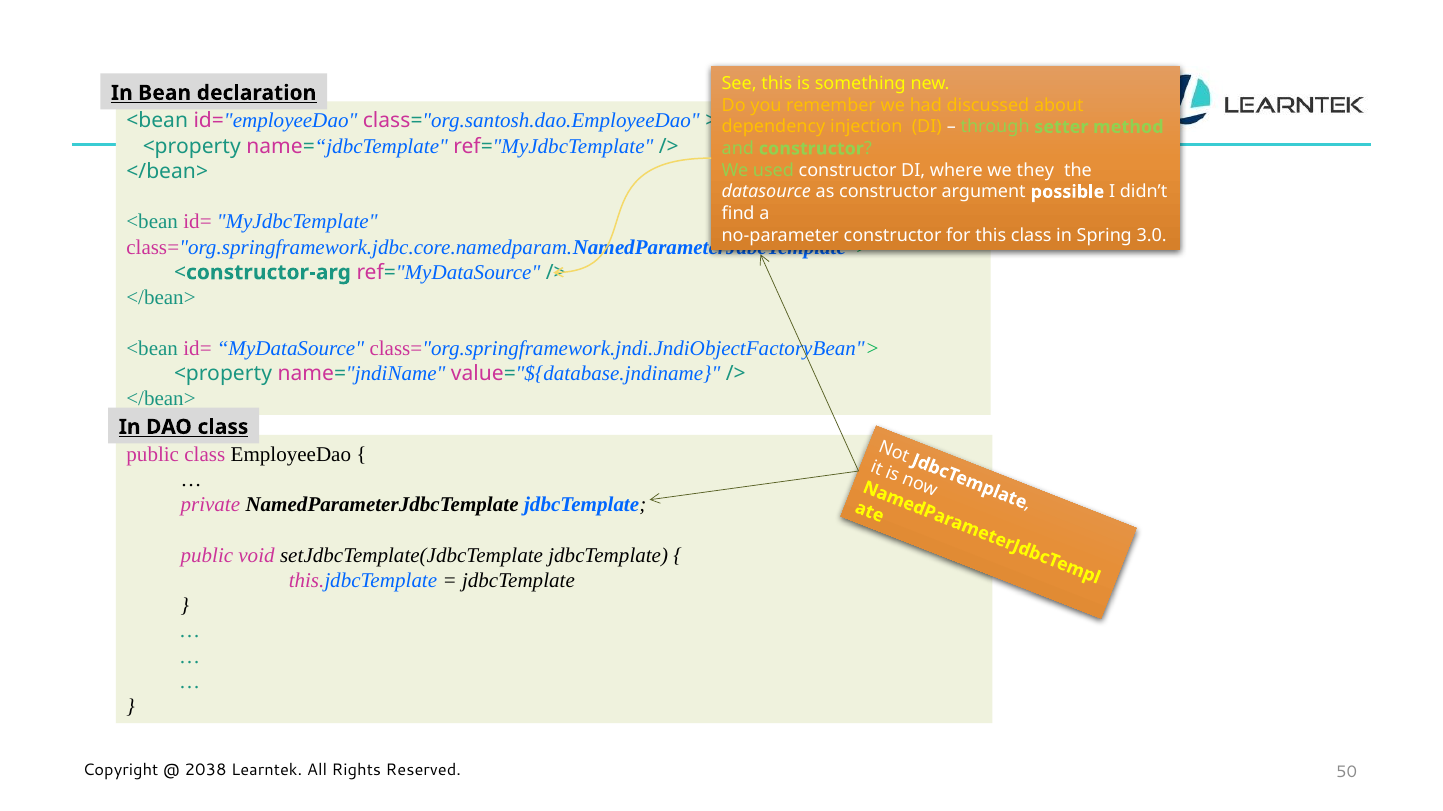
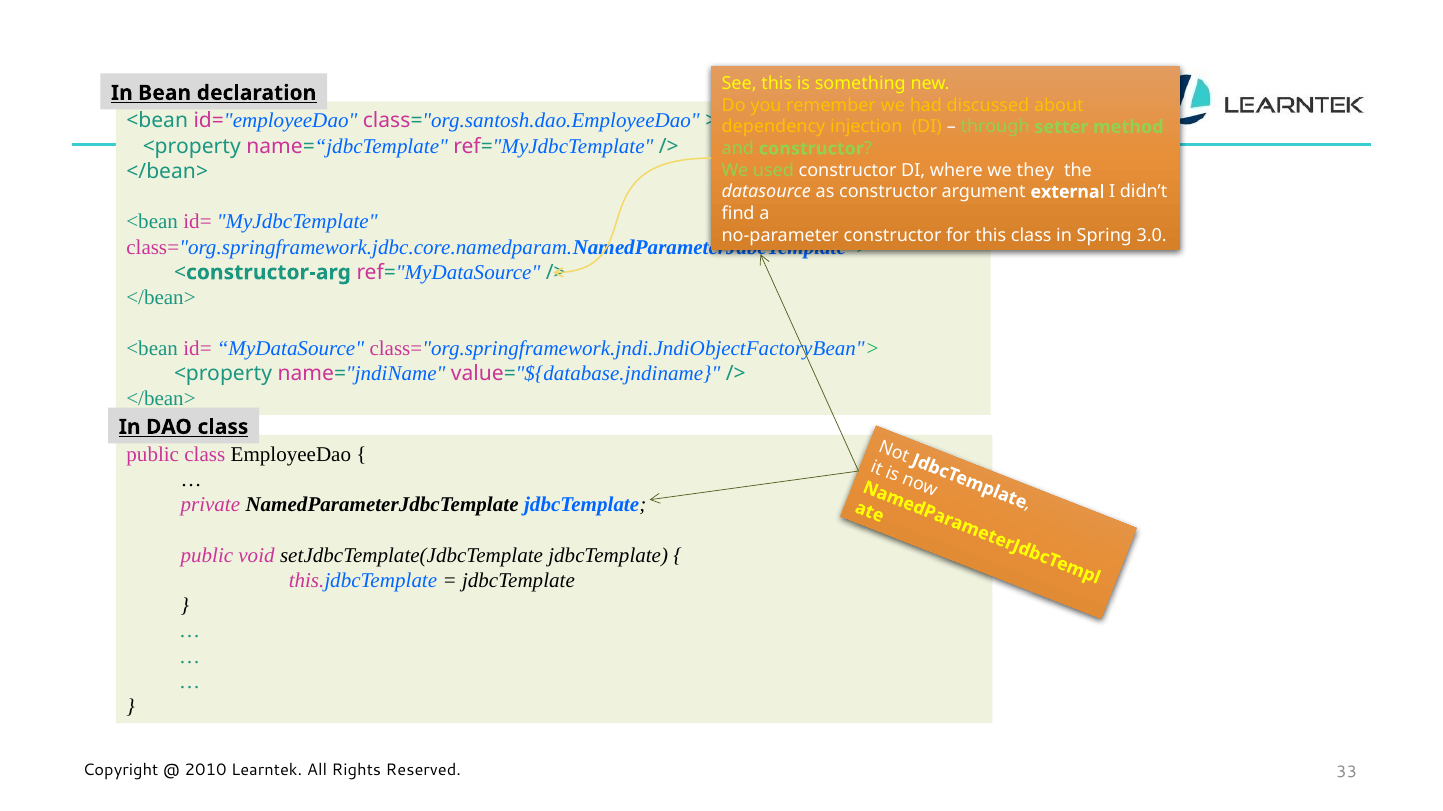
possible: possible -> external
2038: 2038 -> 2010
50: 50 -> 33
